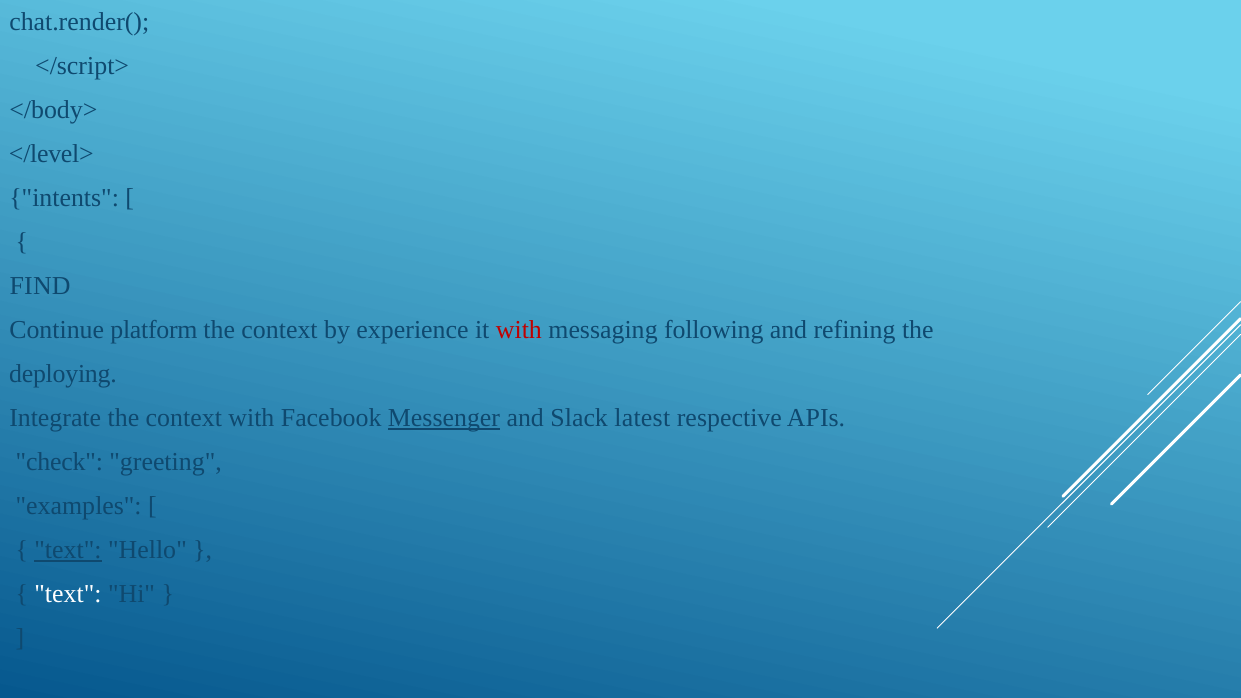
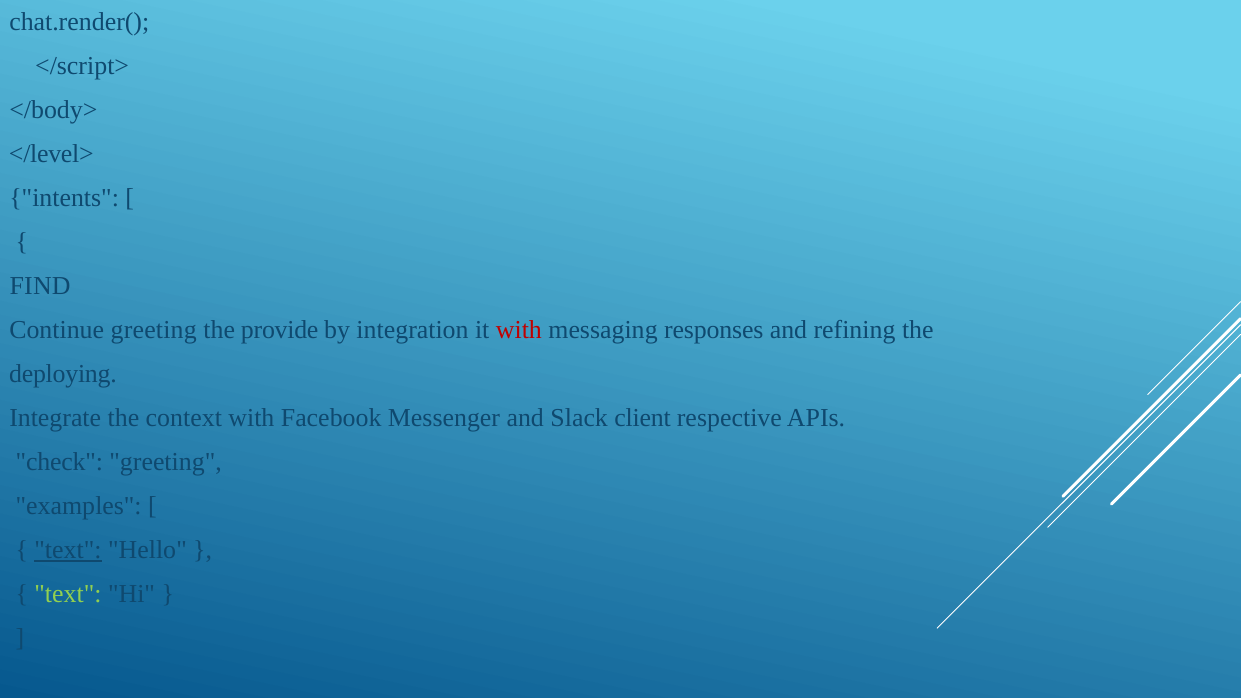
Continue platform: platform -> greeting
context at (280, 330): context -> provide
experience: experience -> integration
following: following -> responses
Messenger underline: present -> none
latest: latest -> client
text at (68, 594) colour: white -> light green
